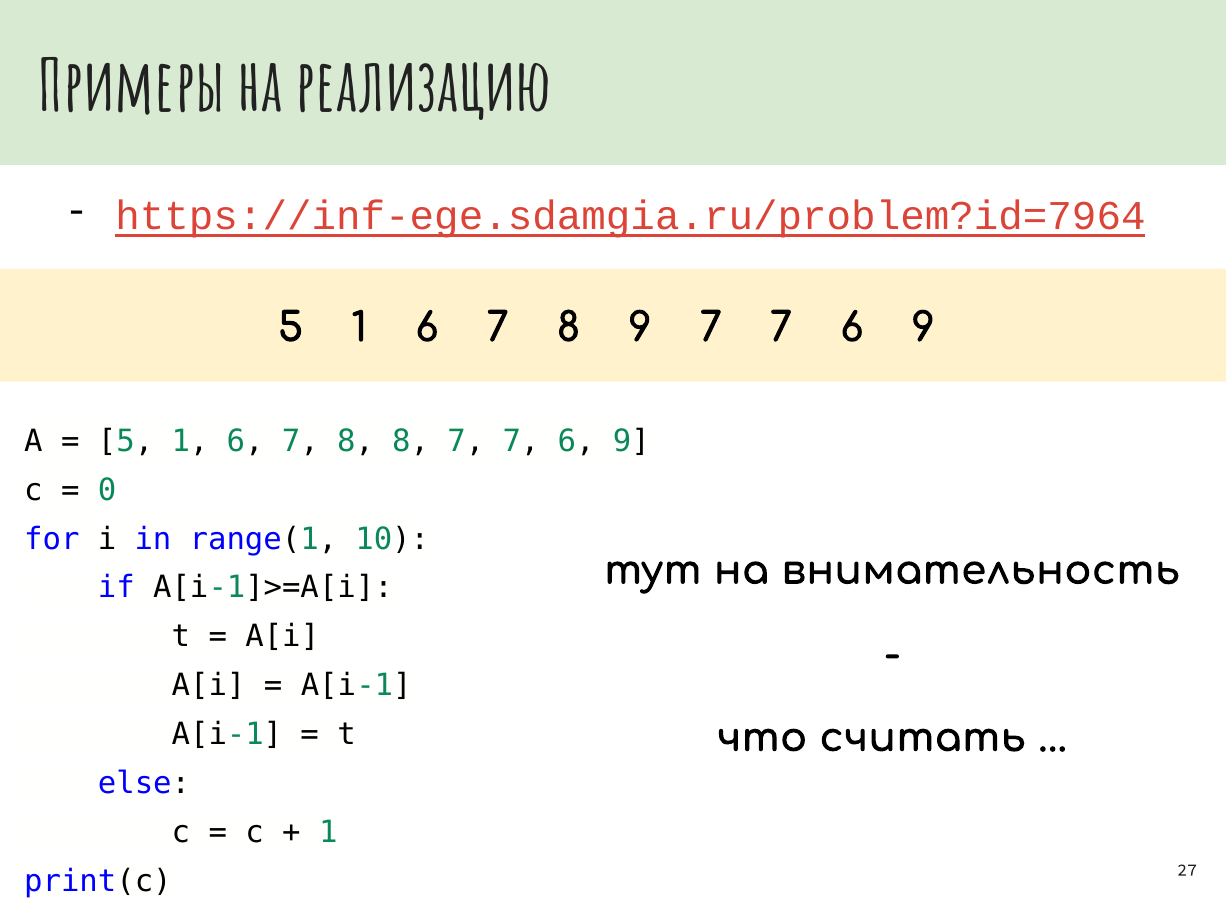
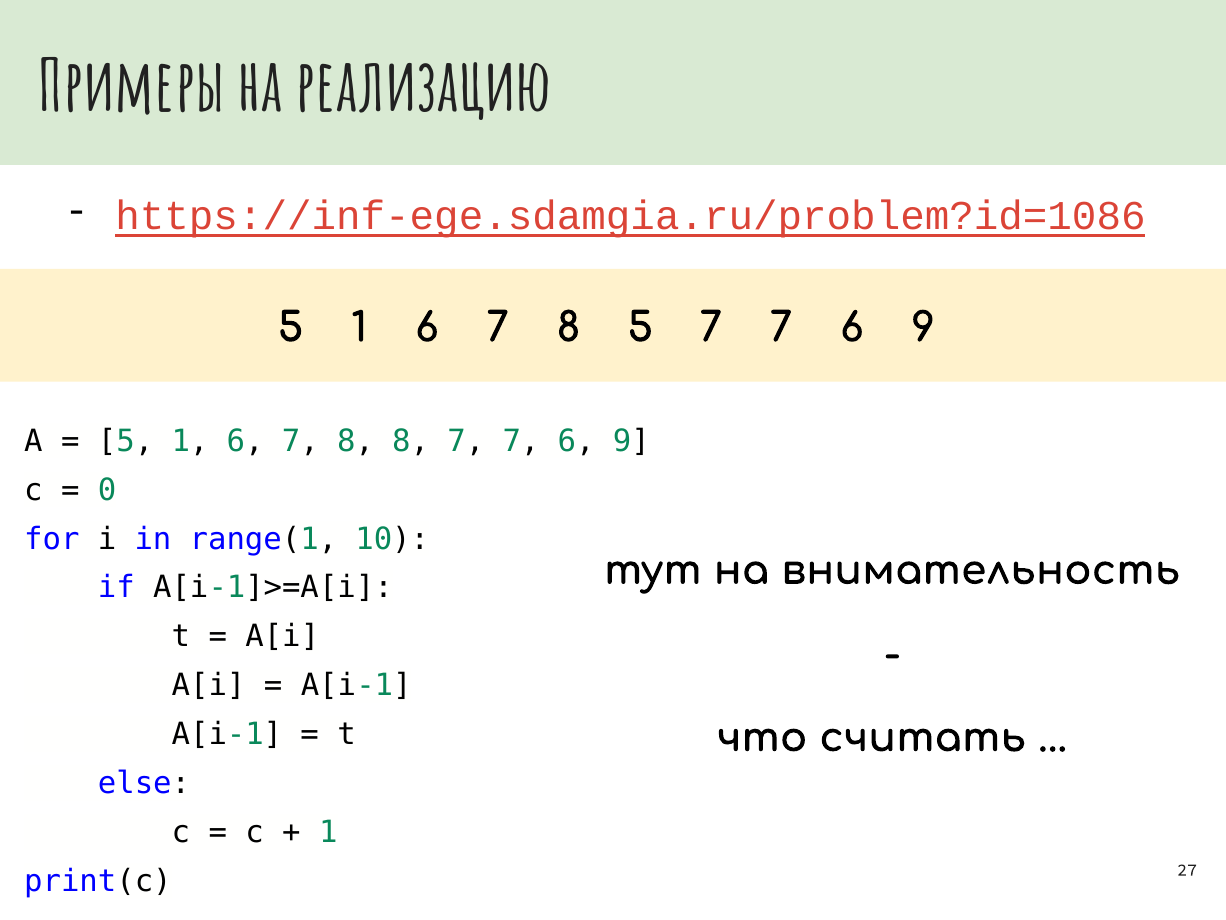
https://inf-ege.sdamgia.ru/problem?id=7964: https://inf-ege.sdamgia.ru/problem?id=7964 -> https://inf-ege.sdamgia.ru/problem?id=1086
8 9: 9 -> 5
